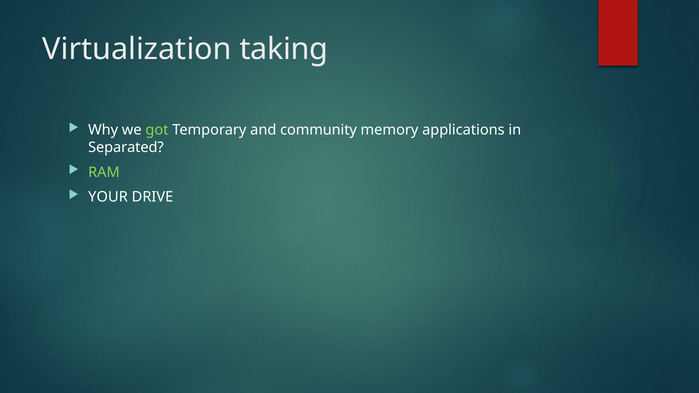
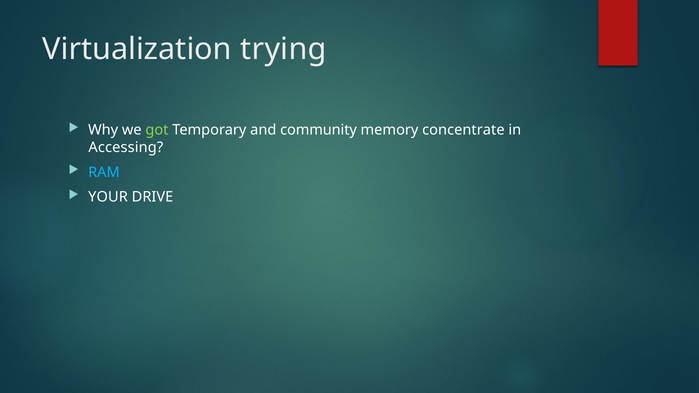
taking: taking -> trying
applications: applications -> concentrate
Separated: Separated -> Accessing
RAM colour: light green -> light blue
